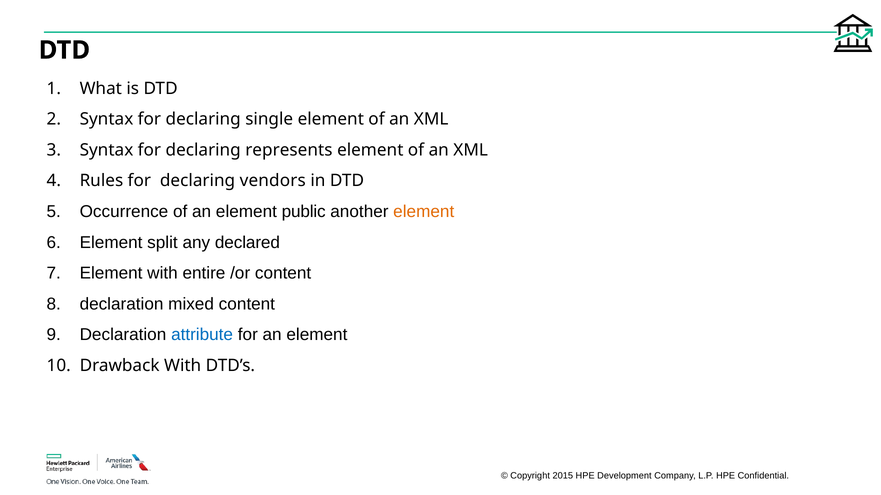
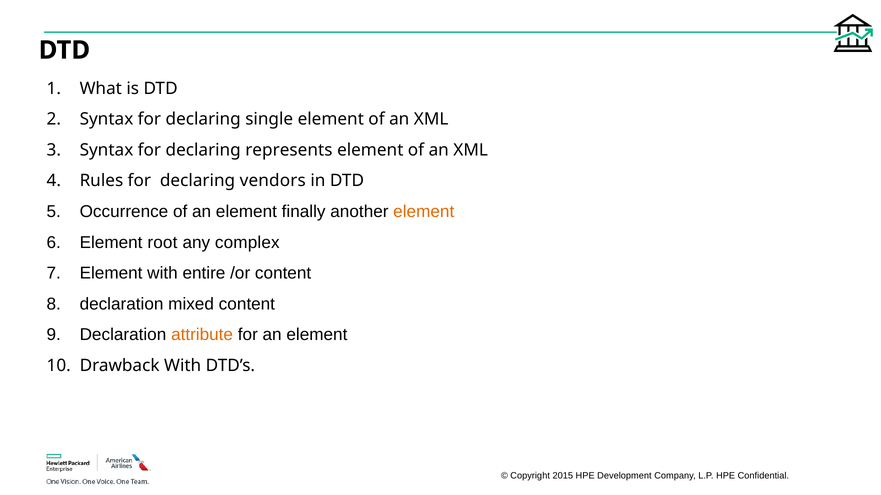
public: public -> finally
split: split -> root
declared: declared -> complex
attribute colour: blue -> orange
